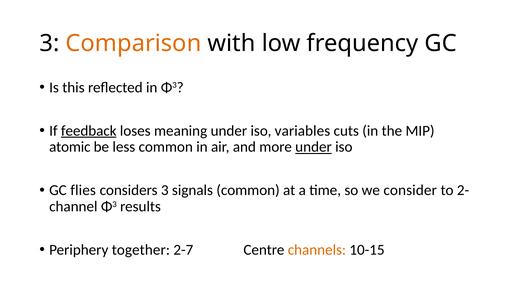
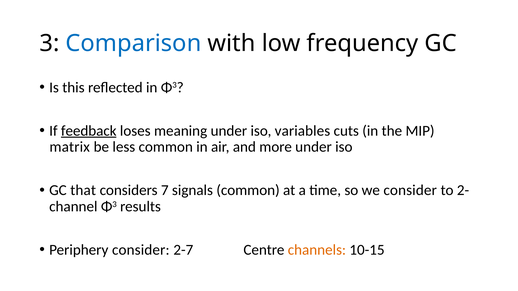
Comparison colour: orange -> blue
atomic: atomic -> matrix
under at (314, 147) underline: present -> none
flies: flies -> that
considers 3: 3 -> 7
Periphery together: together -> consider
